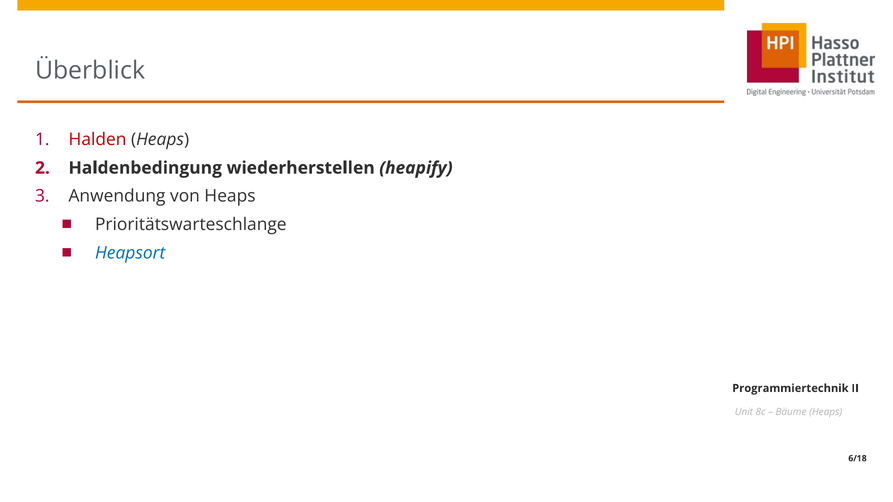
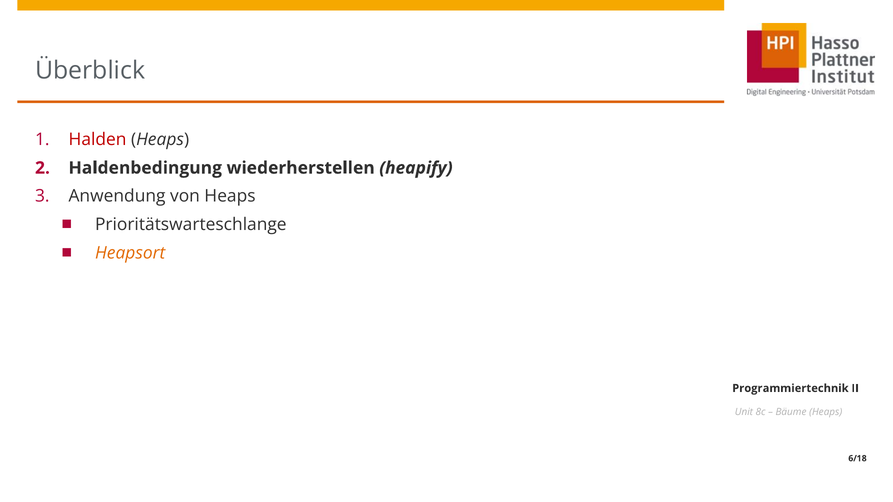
Heapsort colour: blue -> orange
